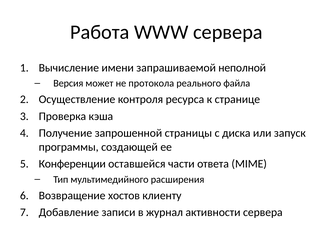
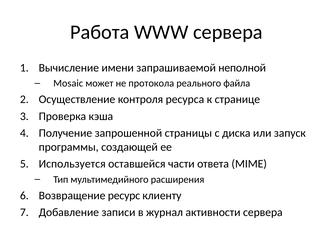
Версия: Версия -> Mosaic
Конференции: Конференции -> Используется
хостов: хостов -> ресурс
